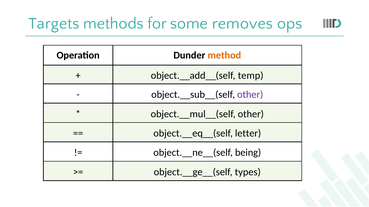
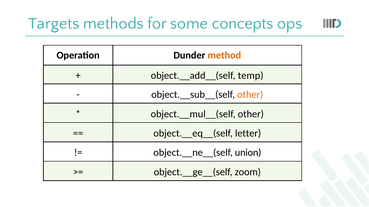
removes: removes -> concepts
other at (250, 95) colour: purple -> orange
being: being -> union
types: types -> zoom
